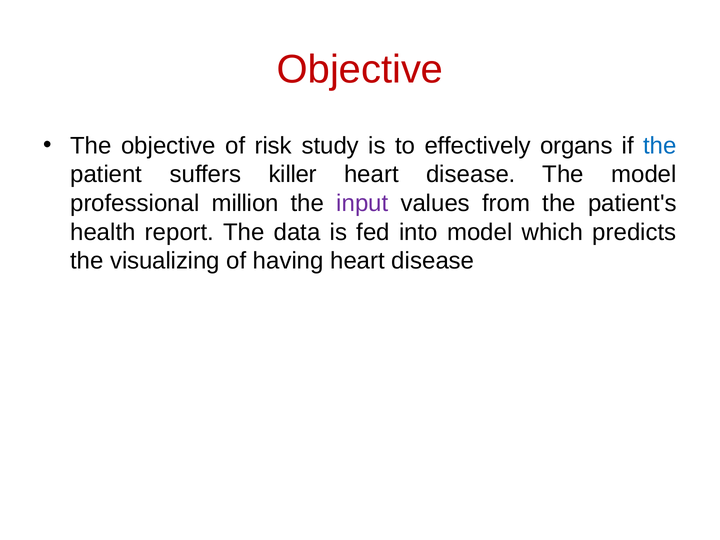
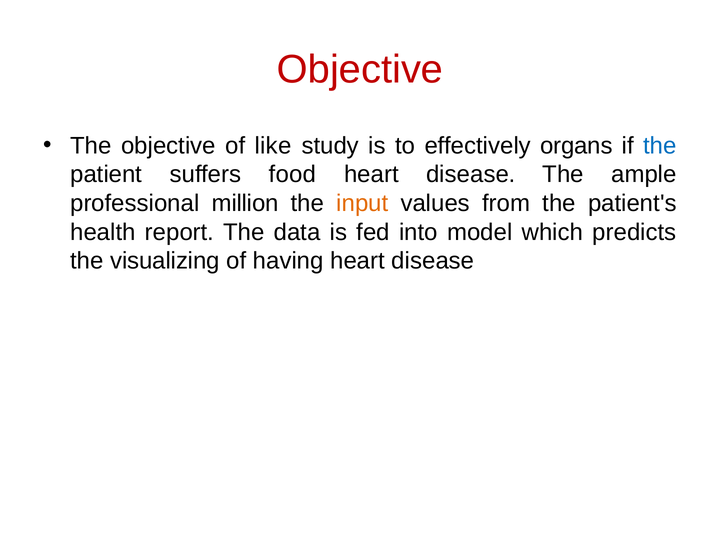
risk: risk -> like
killer: killer -> food
The model: model -> ample
input colour: purple -> orange
